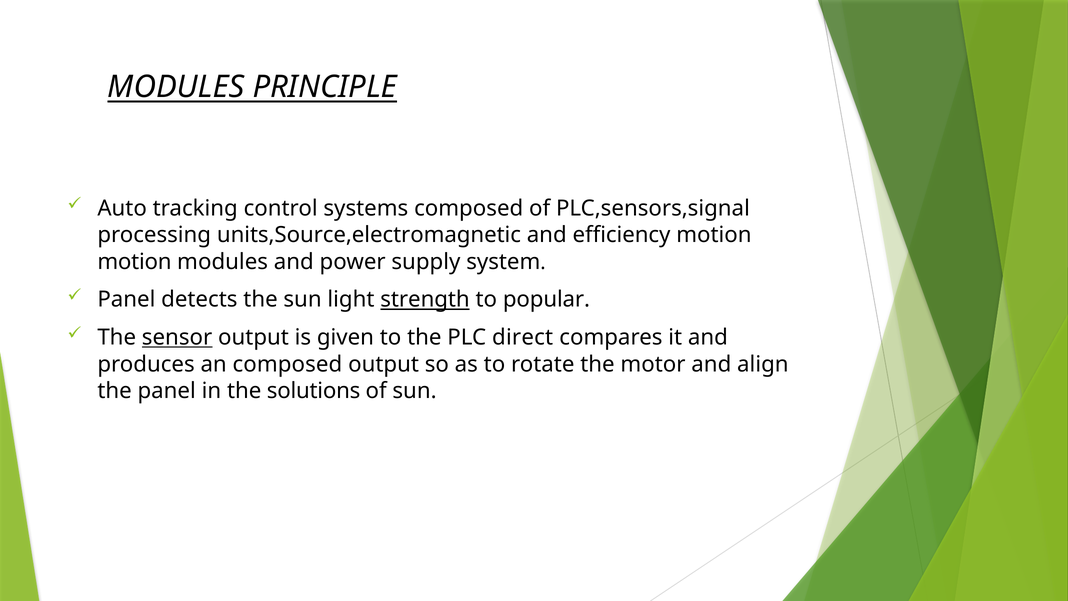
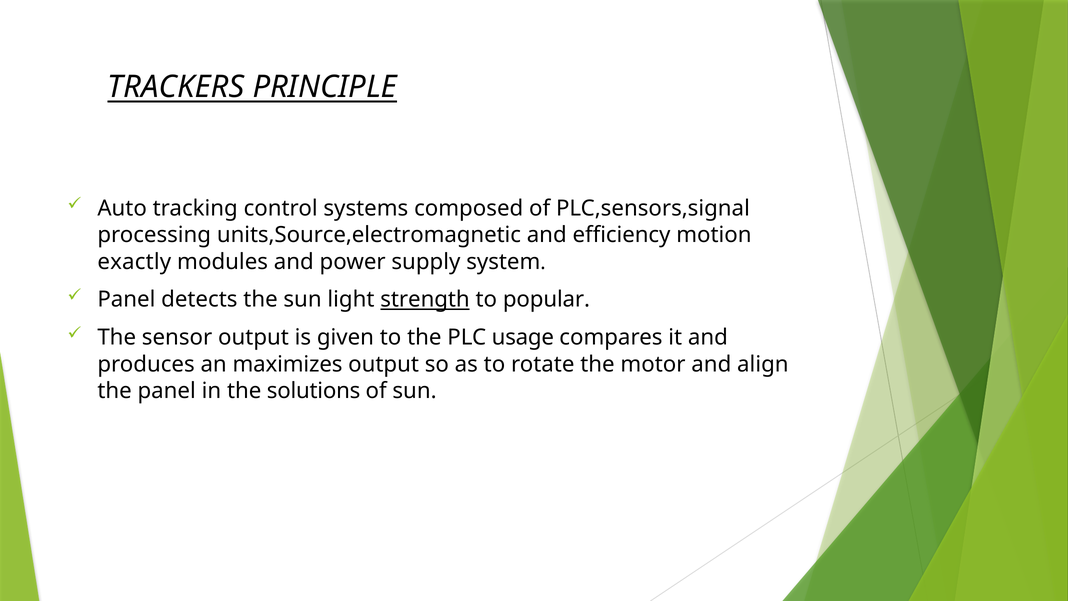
MODULES at (176, 87): MODULES -> TRACKERS
motion at (134, 262): motion -> exactly
sensor underline: present -> none
direct: direct -> usage
an composed: composed -> maximizes
